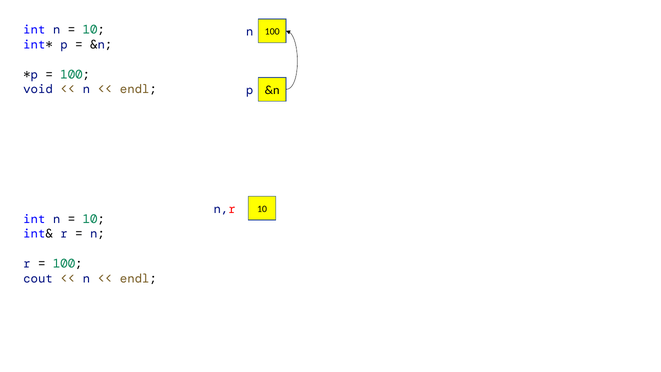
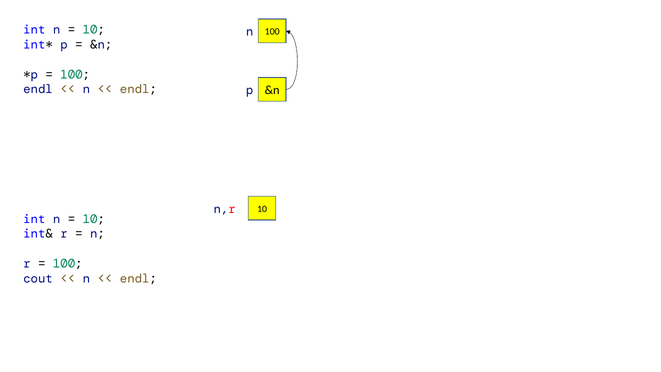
void at (38, 89): void -> endl
